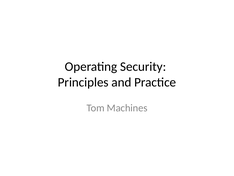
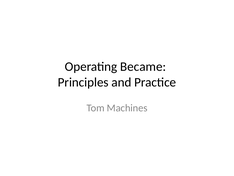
Security: Security -> Became
